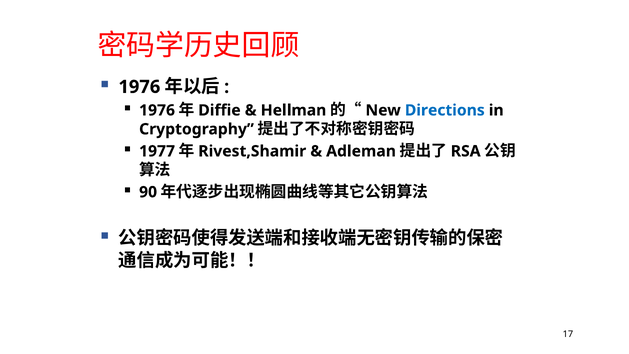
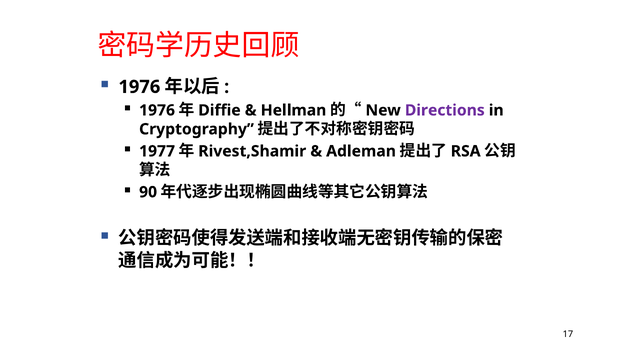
Directions colour: blue -> purple
